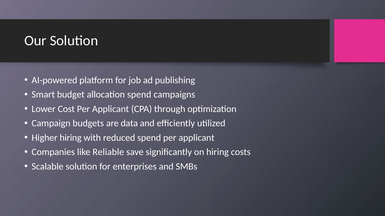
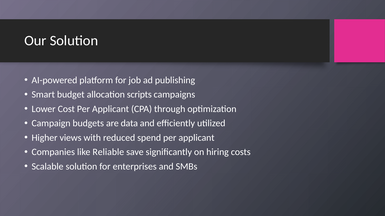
allocation spend: spend -> scripts
Higher hiring: hiring -> views
